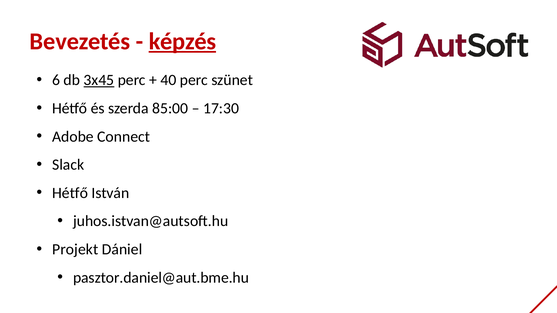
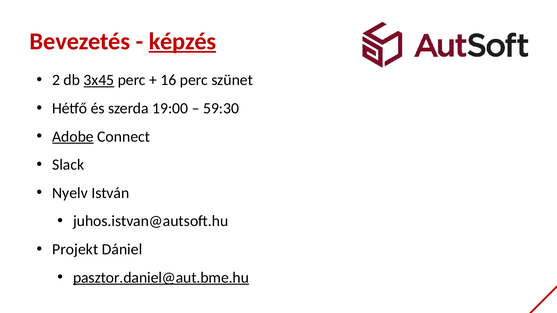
6: 6 -> 2
40: 40 -> 16
85:00: 85:00 -> 19:00
17:30: 17:30 -> 59:30
Adobe underline: none -> present
Hétfő at (70, 193): Hétfő -> Nyelv
pasztor.daniel@aut.bme.hu underline: none -> present
